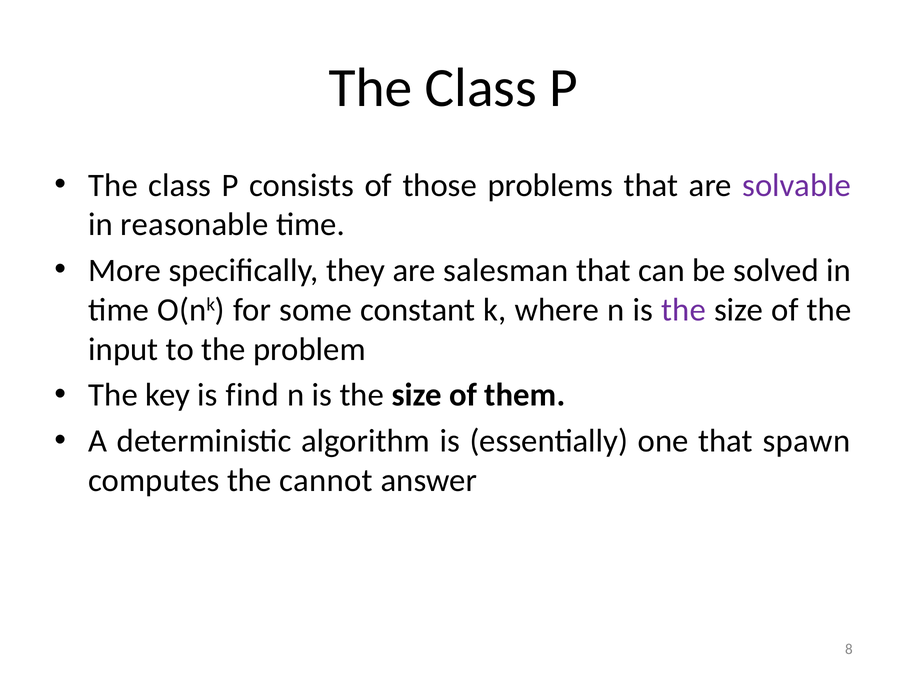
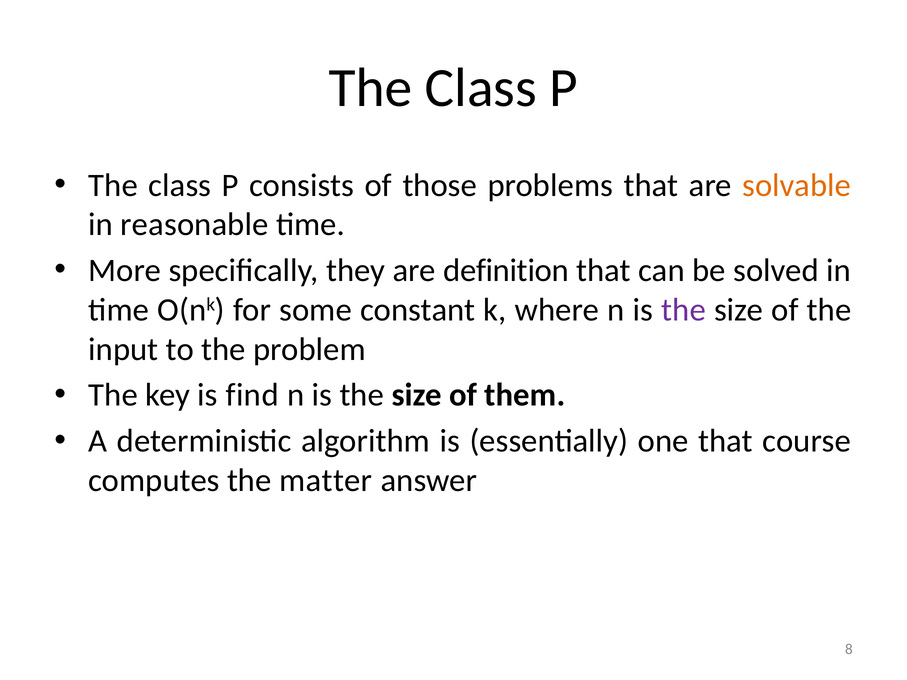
solvable colour: purple -> orange
salesman: salesman -> definition
spawn: spawn -> course
cannot: cannot -> matter
